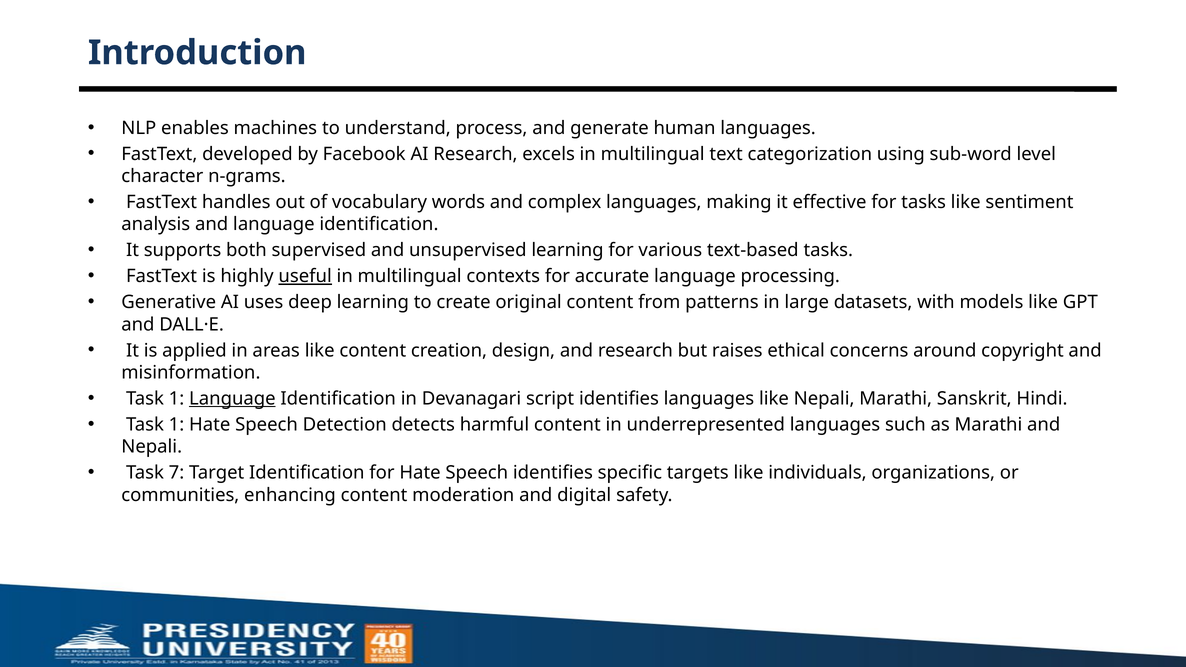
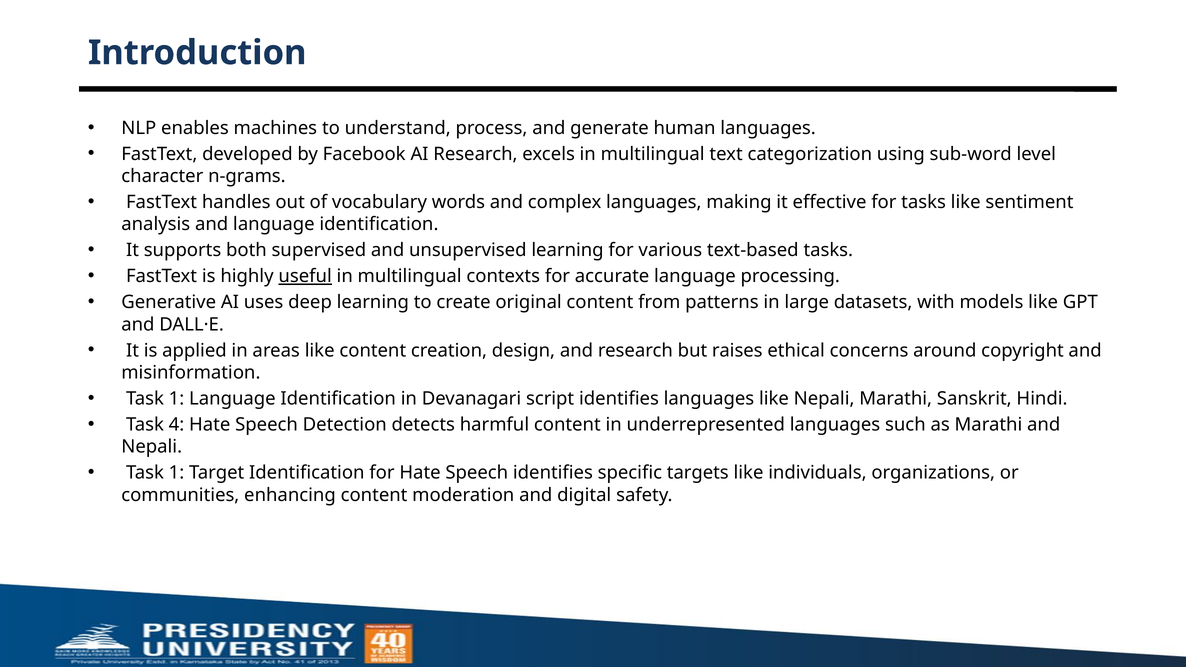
Language at (232, 399) underline: present -> none
1 at (176, 425): 1 -> 4
7 at (176, 473): 7 -> 1
